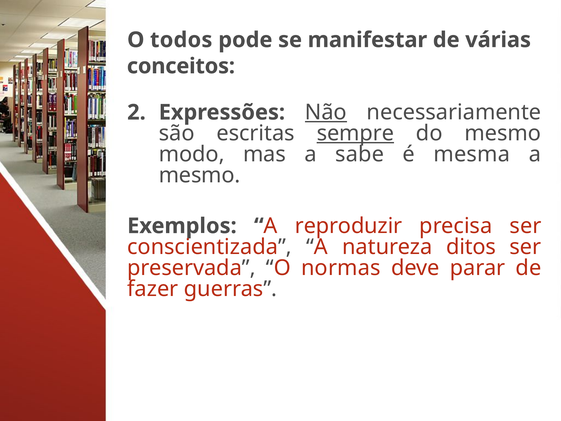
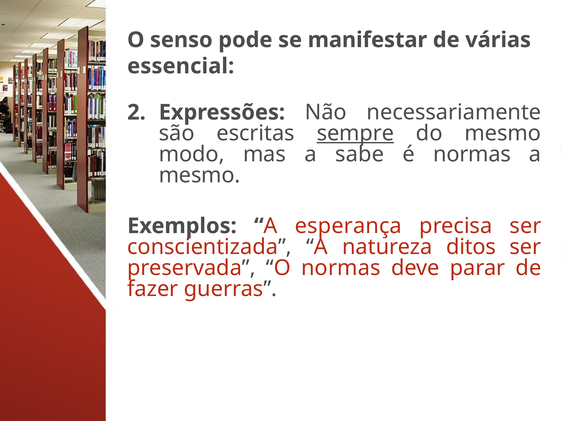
todos: todos -> senso
conceitos: conceitos -> essencial
Não underline: present -> none
é mesma: mesma -> normas
reproduzir: reproduzir -> esperança
